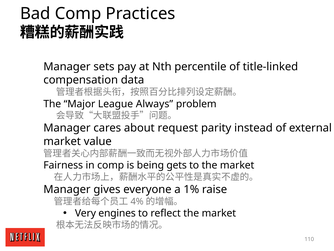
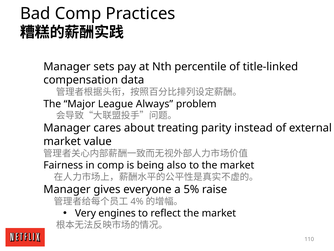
request: request -> treating
gets: gets -> also
1%: 1% -> 5%
